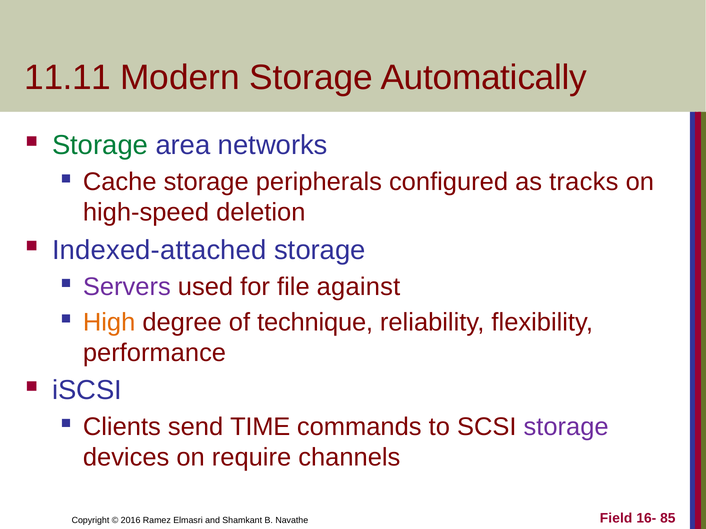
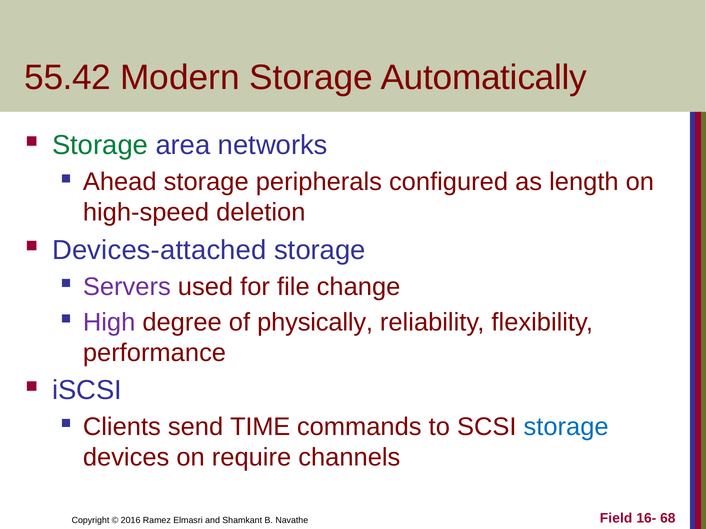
11.11: 11.11 -> 55.42
Cache: Cache -> Ahead
tracks: tracks -> length
Indexed-attached: Indexed-attached -> Devices-attached
against: against -> change
High colour: orange -> purple
technique: technique -> physically
storage at (566, 427) colour: purple -> blue
85: 85 -> 68
